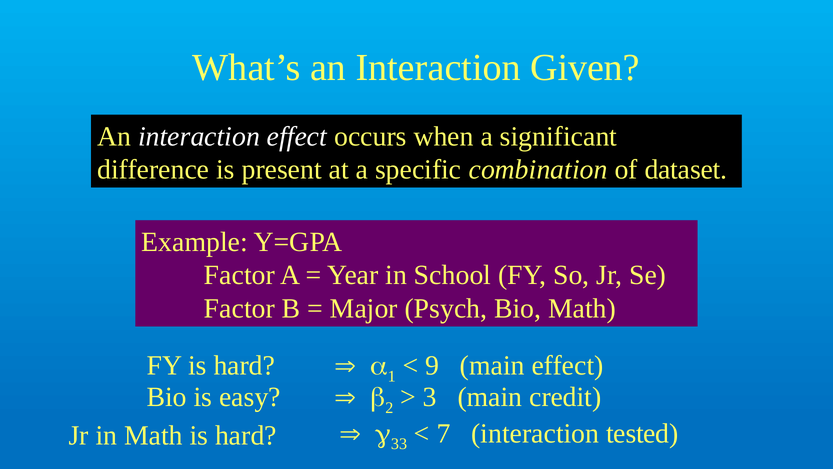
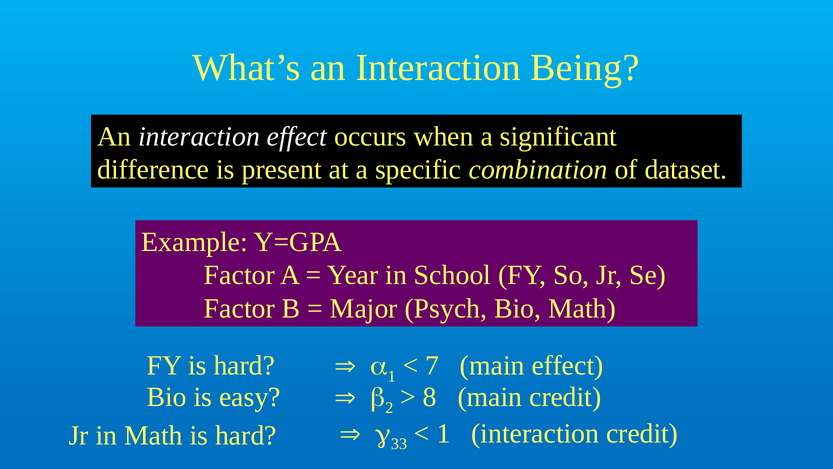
Given: Given -> Being
9: 9 -> 7
3: 3 -> 8
7 at (444, 433): 7 -> 1
interaction tested: tested -> credit
